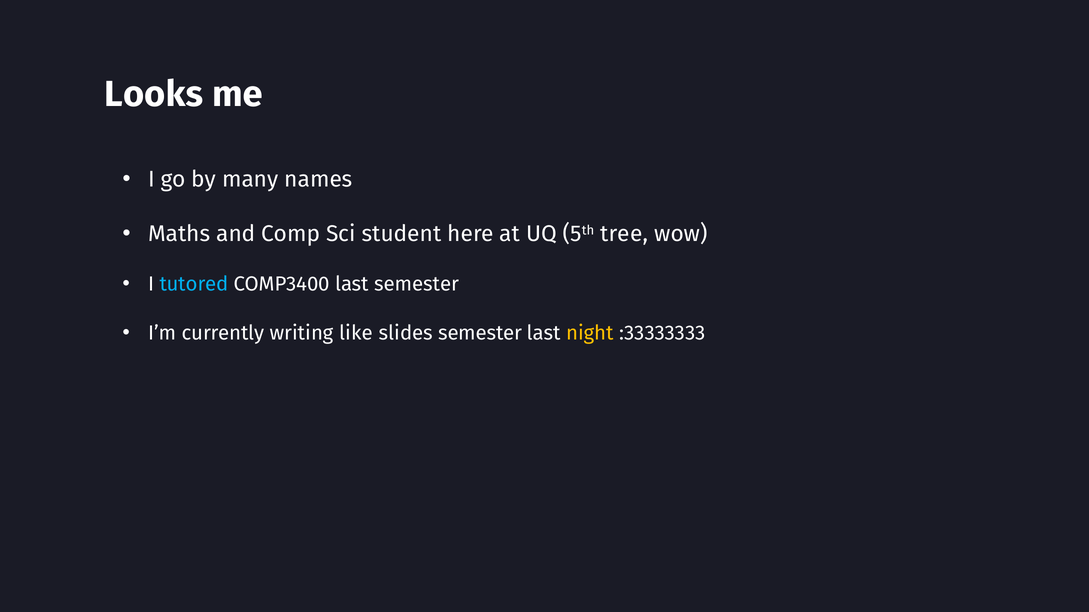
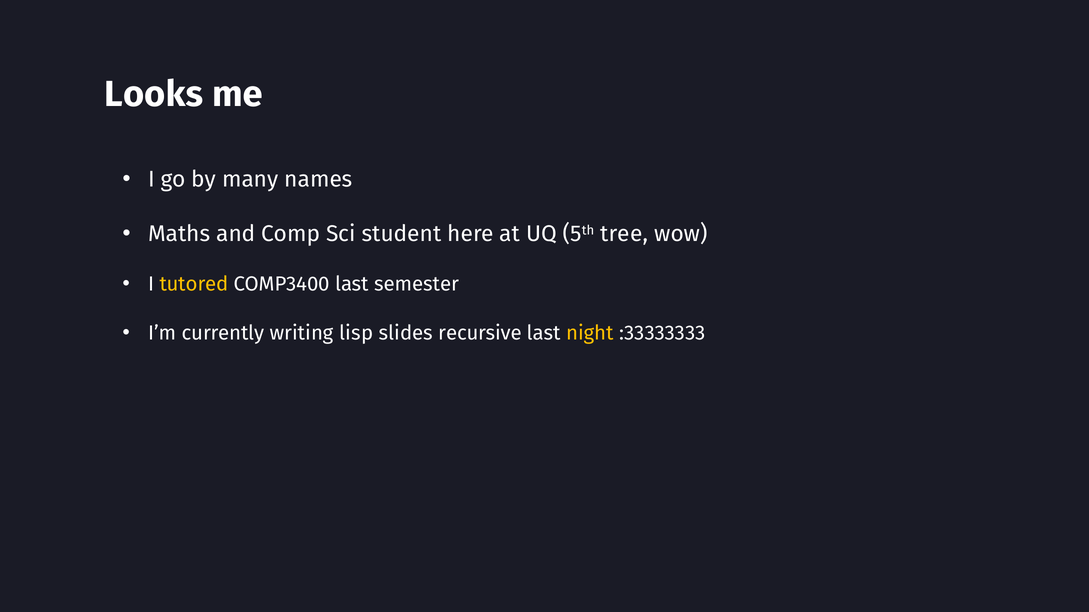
tutored colour: light blue -> yellow
like: like -> lisp
slides semester: semester -> recursive
